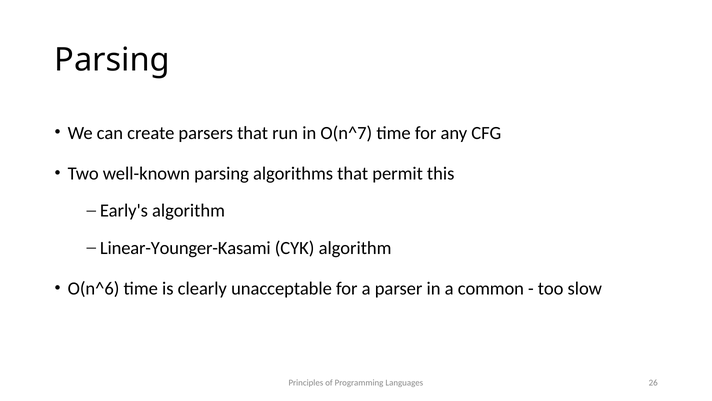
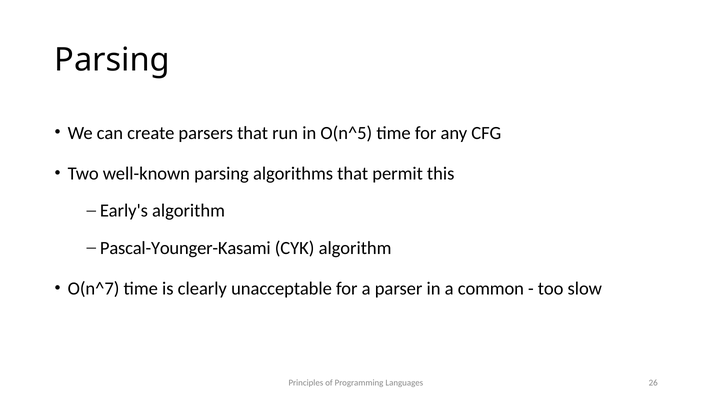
O(n^7: O(n^7 -> O(n^5
Linear-Younger-Kasami: Linear-Younger-Kasami -> Pascal-Younger-Kasami
O(n^6: O(n^6 -> O(n^7
